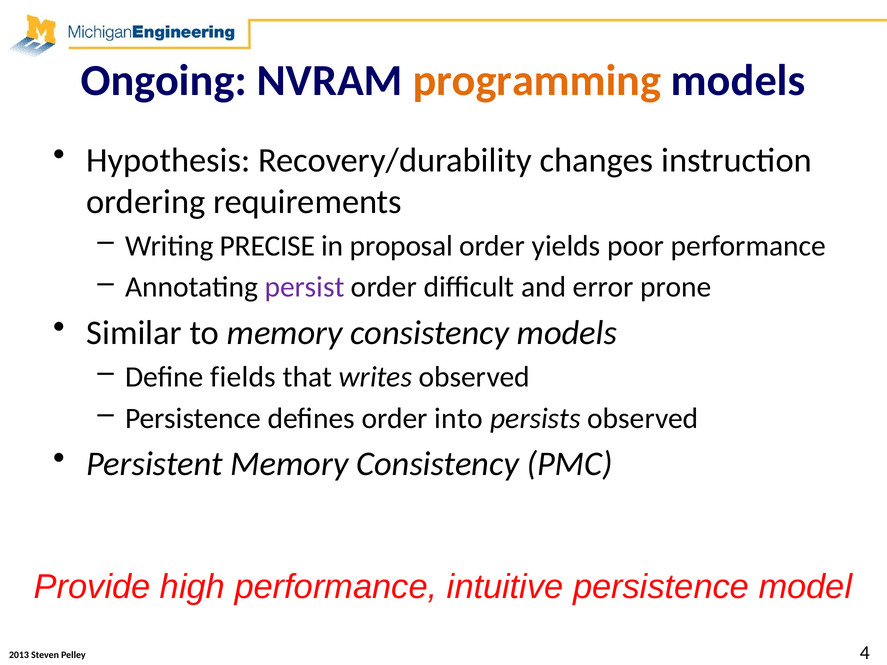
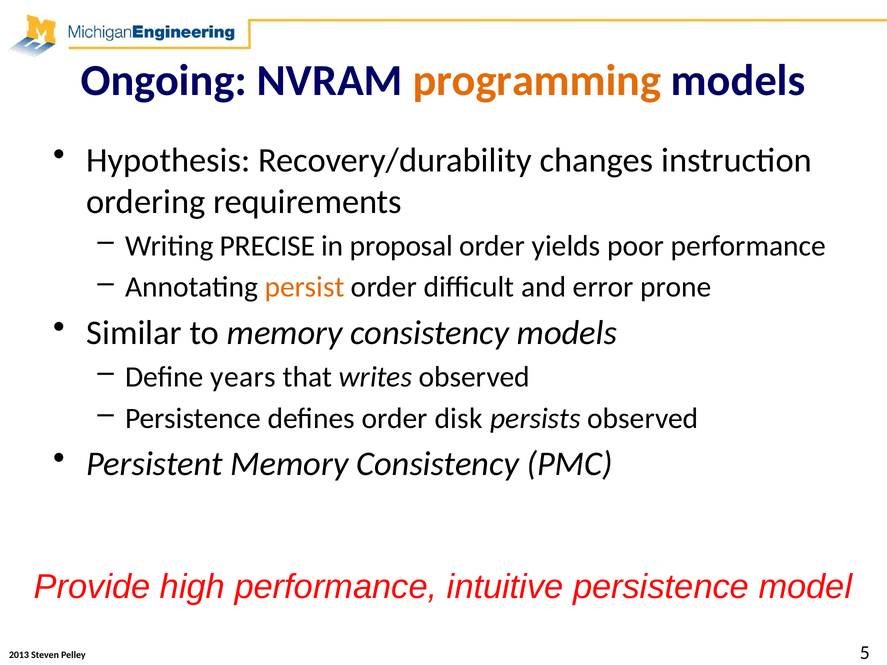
persist colour: purple -> orange
fields: fields -> years
into: into -> disk
4: 4 -> 5
